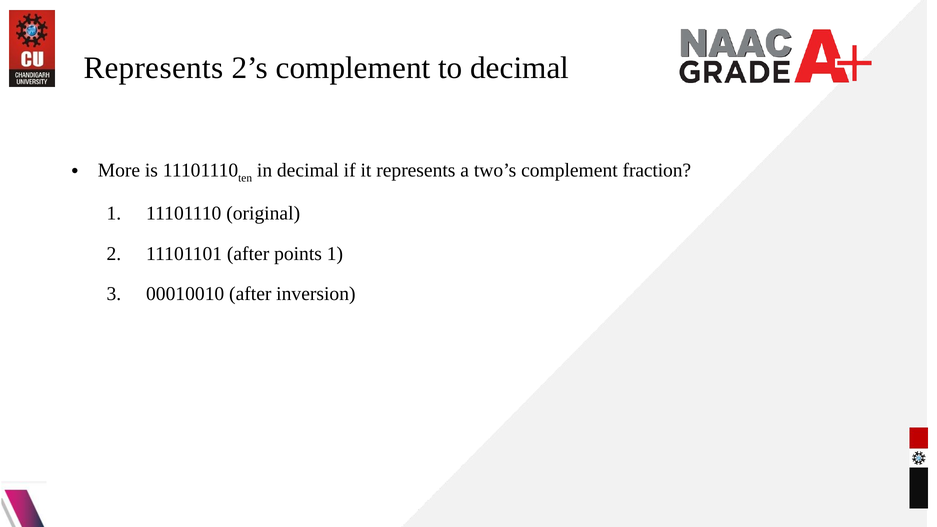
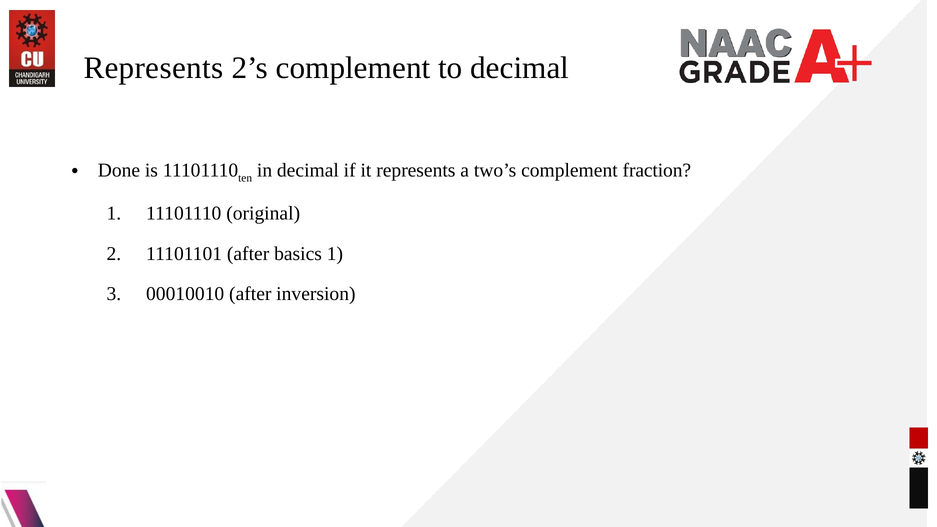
More: More -> Done
points: points -> basics
